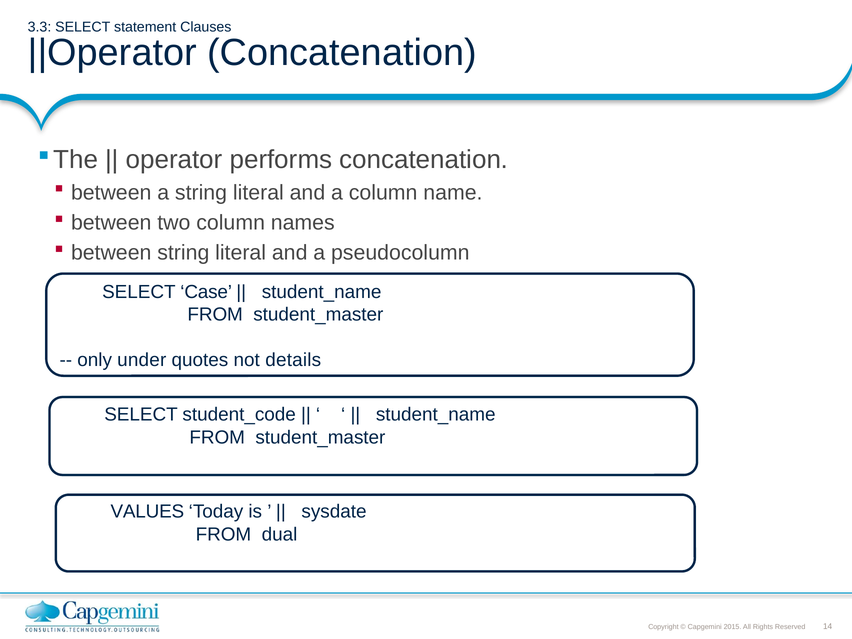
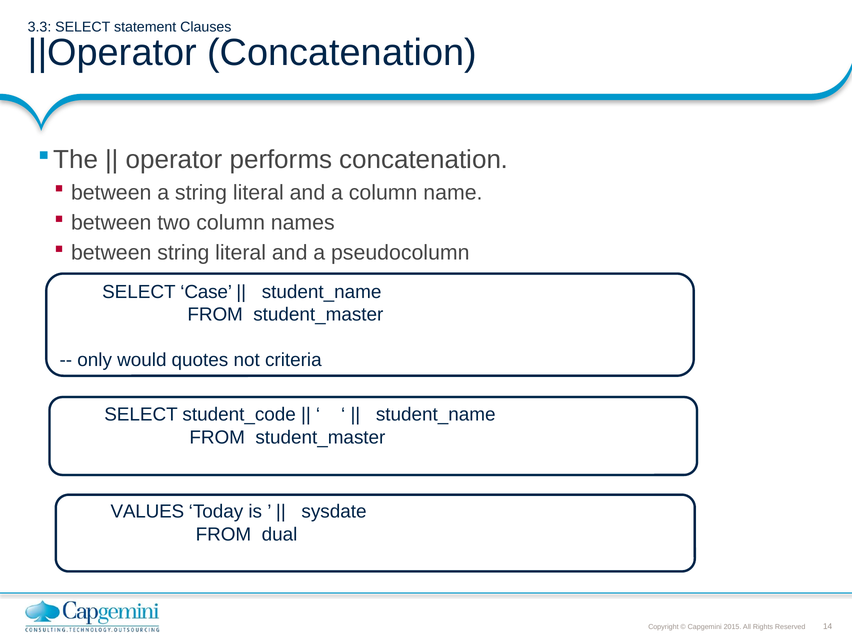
under: under -> would
details: details -> criteria
